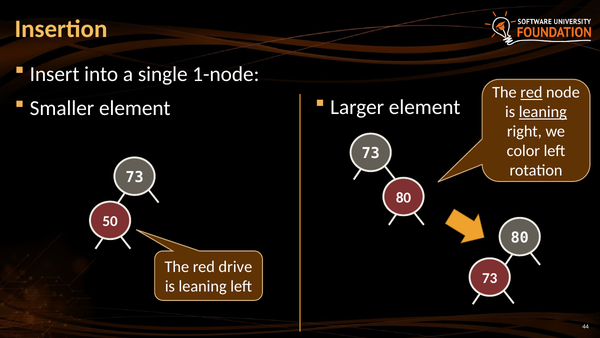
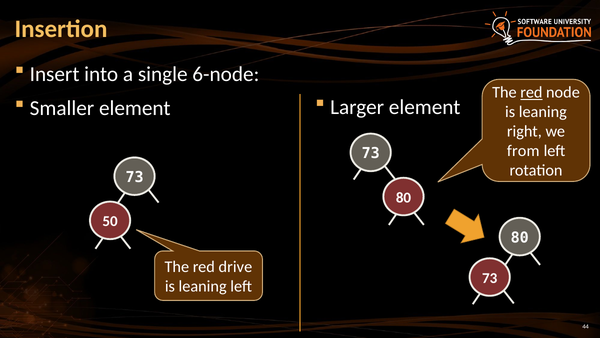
1-node: 1-node -> 6-node
leaning at (543, 112) underline: present -> none
color: color -> from
